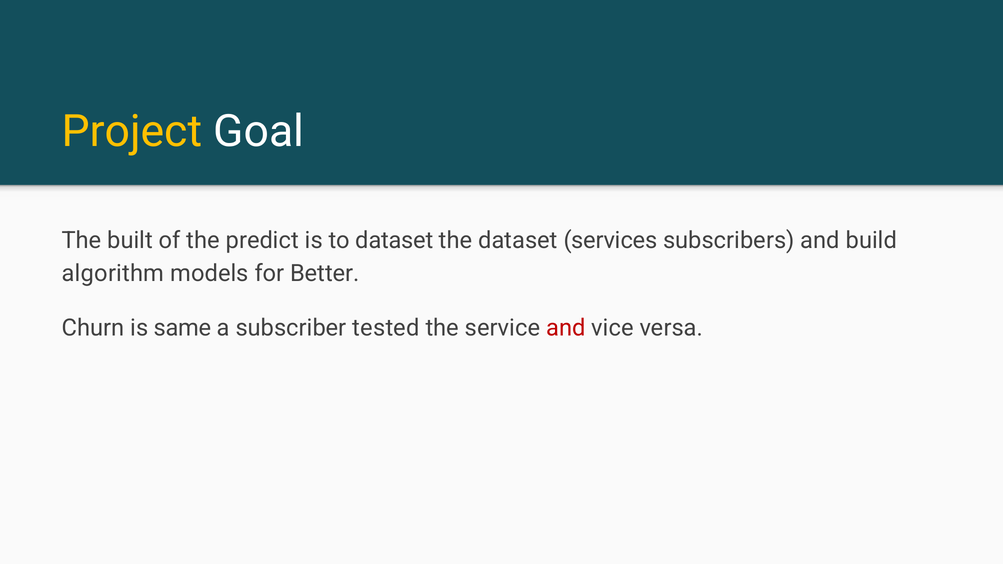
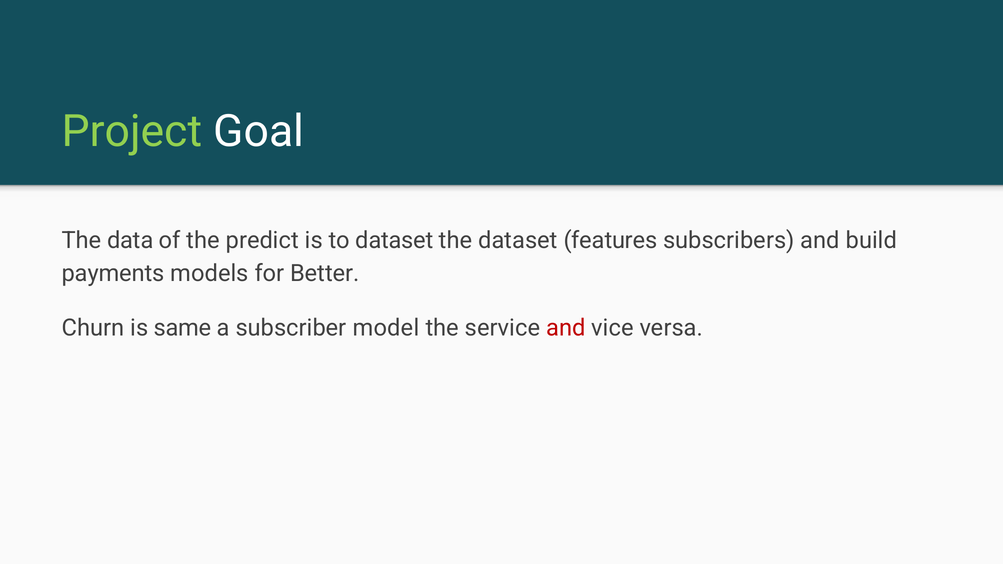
Project colour: yellow -> light green
built: built -> data
services: services -> features
algorithm: algorithm -> payments
tested: tested -> model
